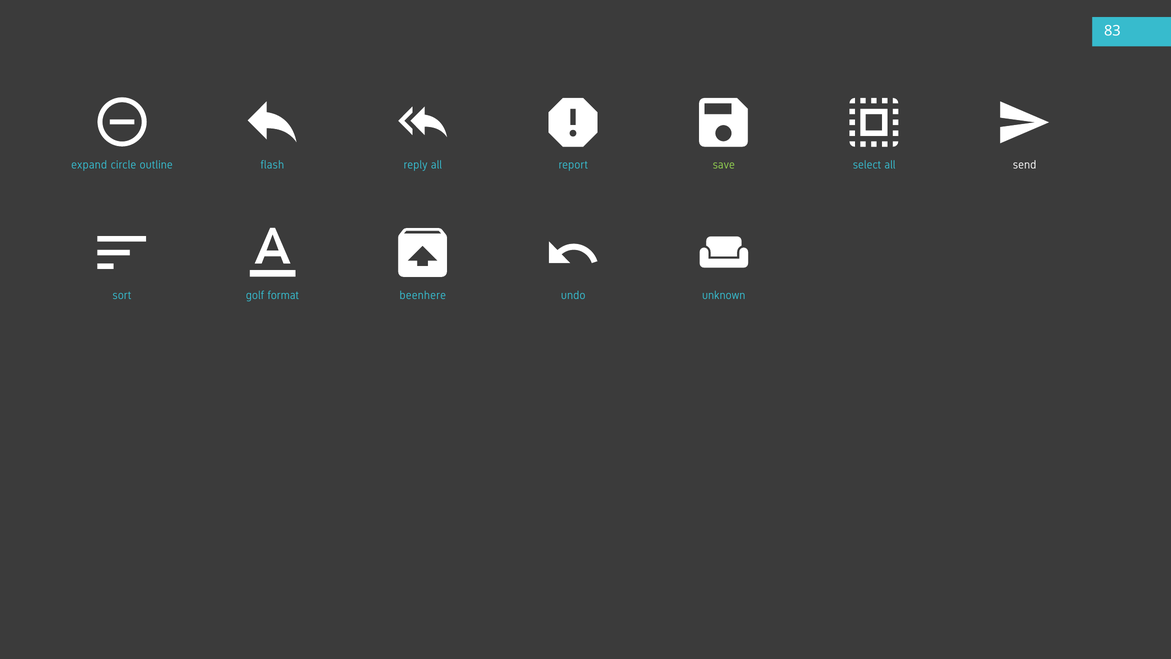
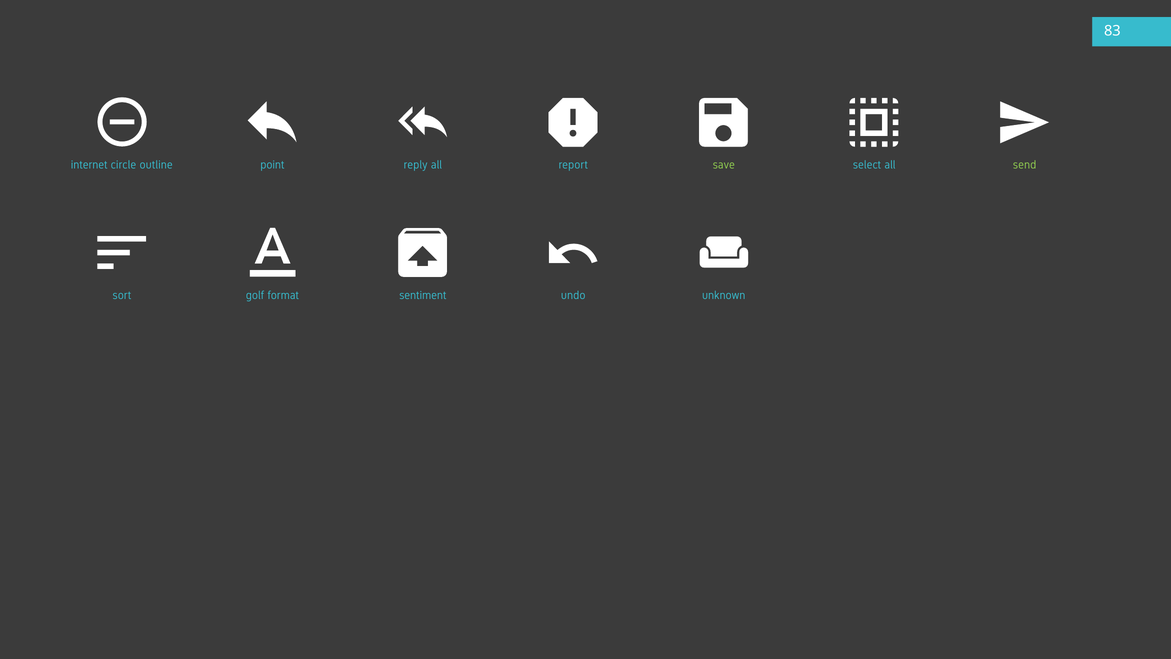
expand: expand -> internet
flash: flash -> point
send colour: white -> light green
beenhere: beenhere -> sentiment
